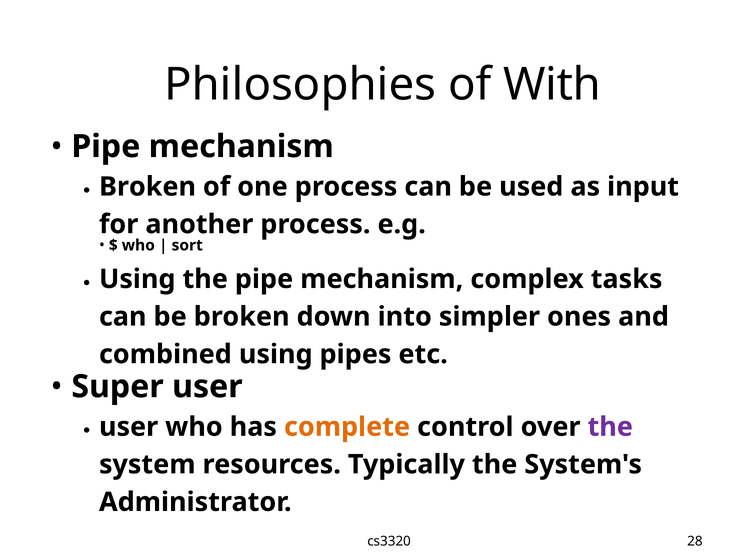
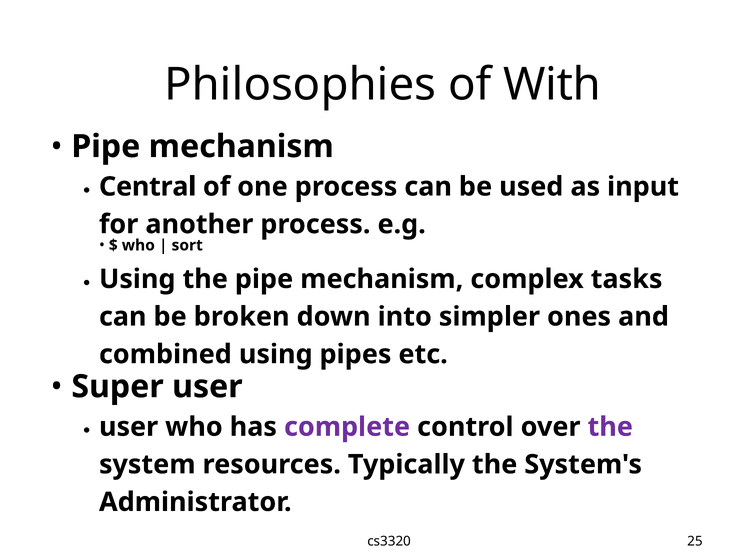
Broken at (147, 187): Broken -> Central
complete colour: orange -> purple
28: 28 -> 25
